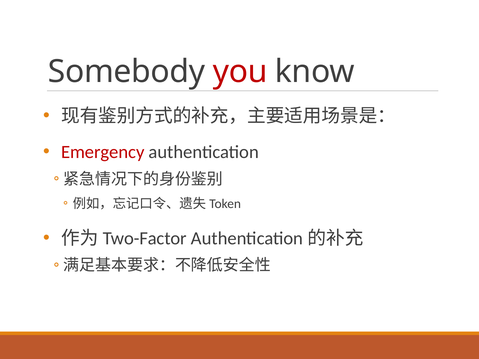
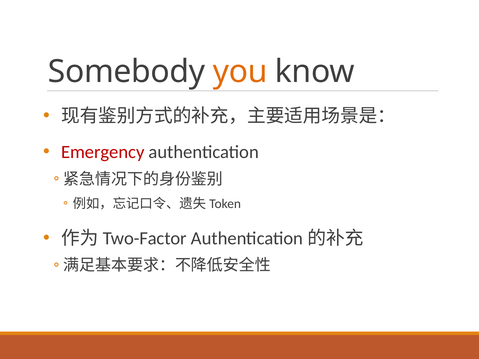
you colour: red -> orange
